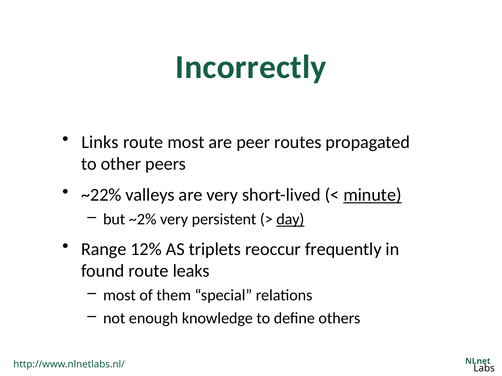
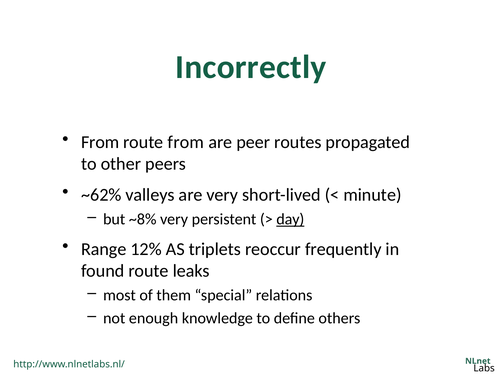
Links at (100, 142): Links -> From
route most: most -> from
~22%: ~22% -> ~62%
minute underline: present -> none
~2%: ~2% -> ~8%
